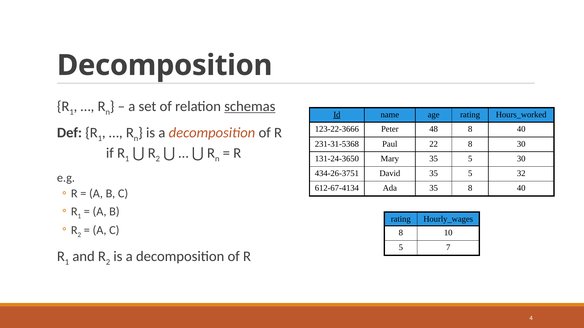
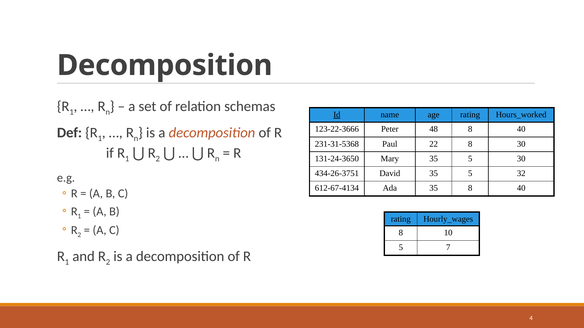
schemas underline: present -> none
